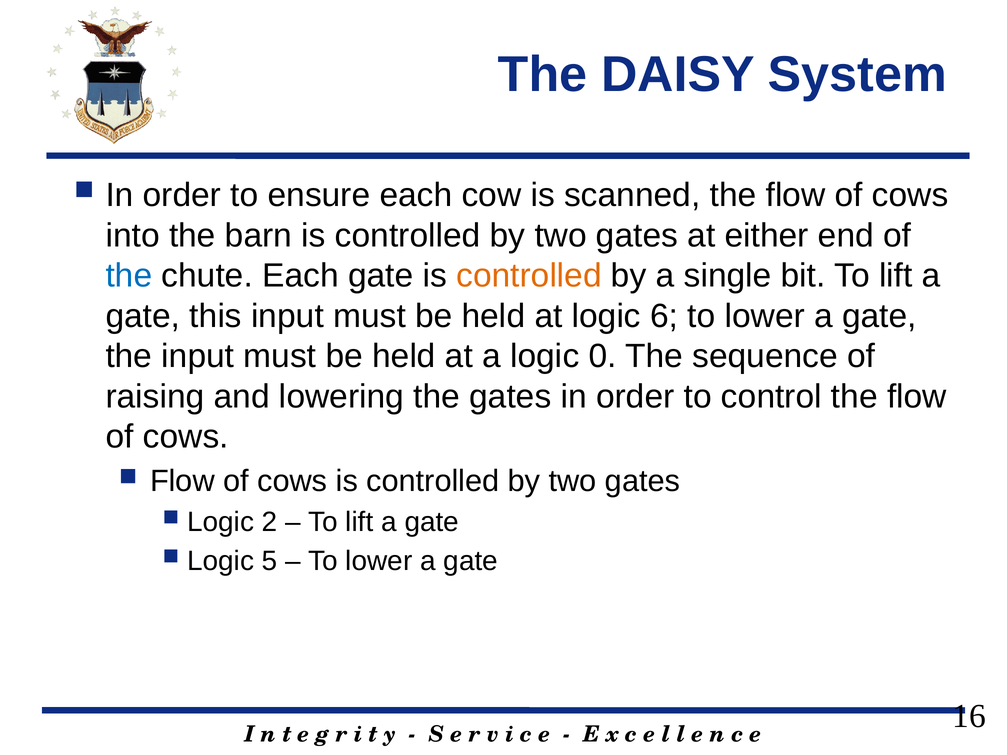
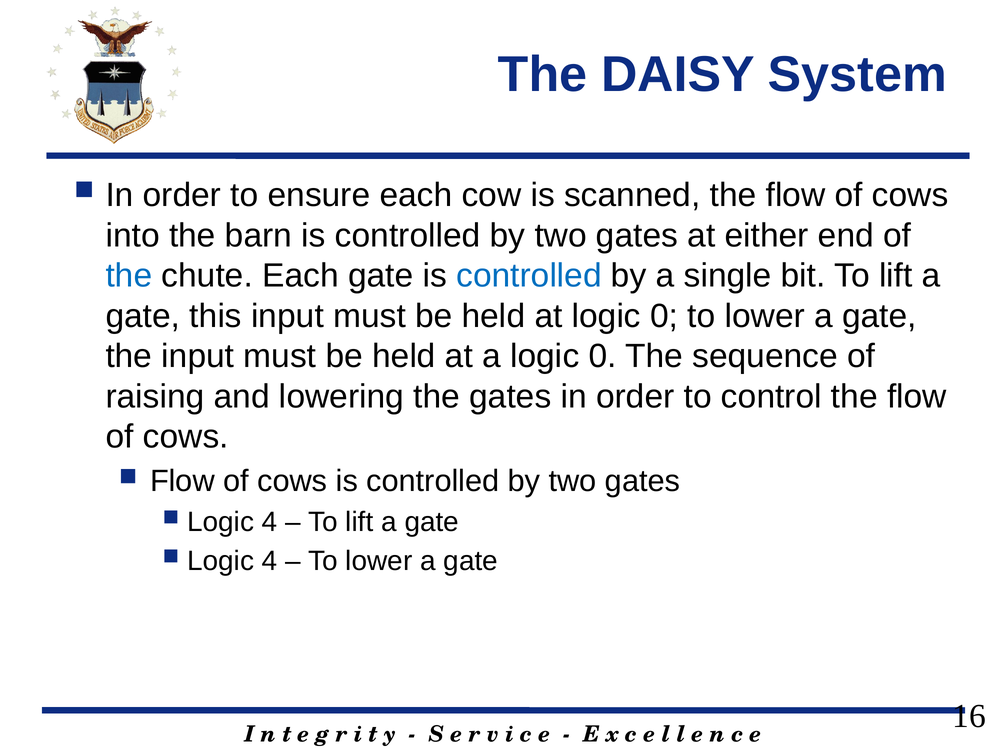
controlled at (529, 276) colour: orange -> blue
at logic 6: 6 -> 0
2 at (270, 522): 2 -> 4
5 at (270, 561): 5 -> 4
